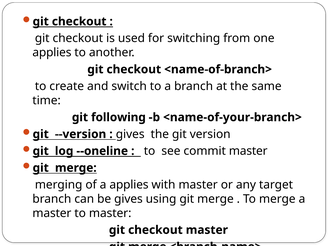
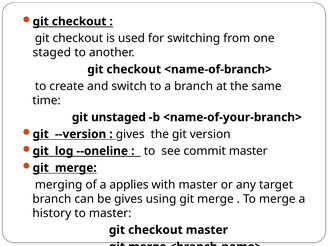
applies at (52, 53): applies -> staged
following: following -> unstaged
master at (52, 213): master -> history
